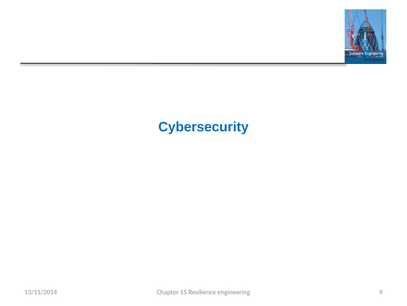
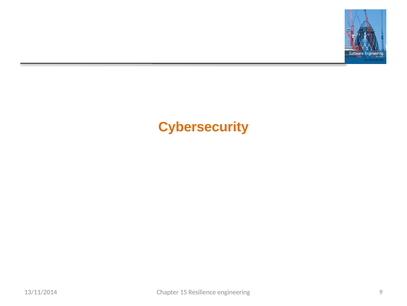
Cybersecurity colour: blue -> orange
